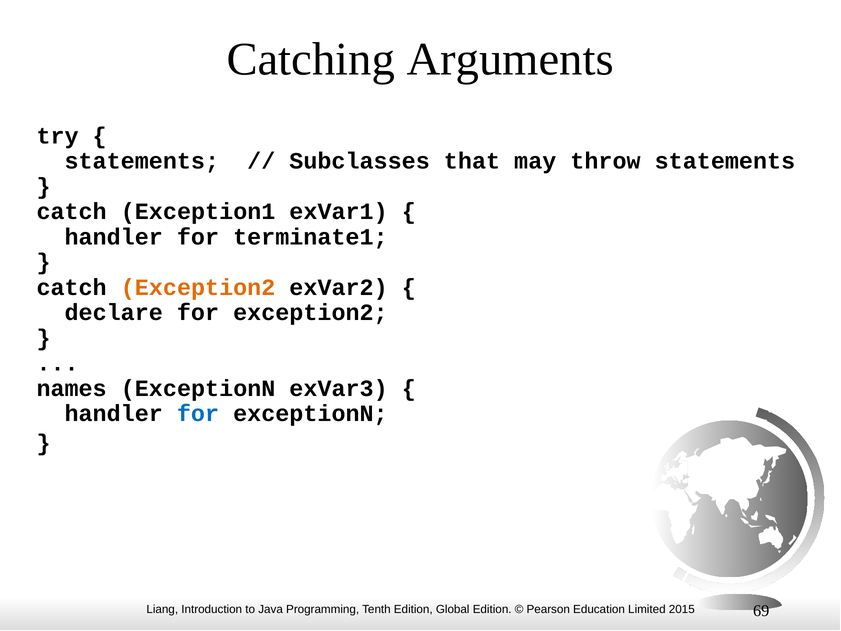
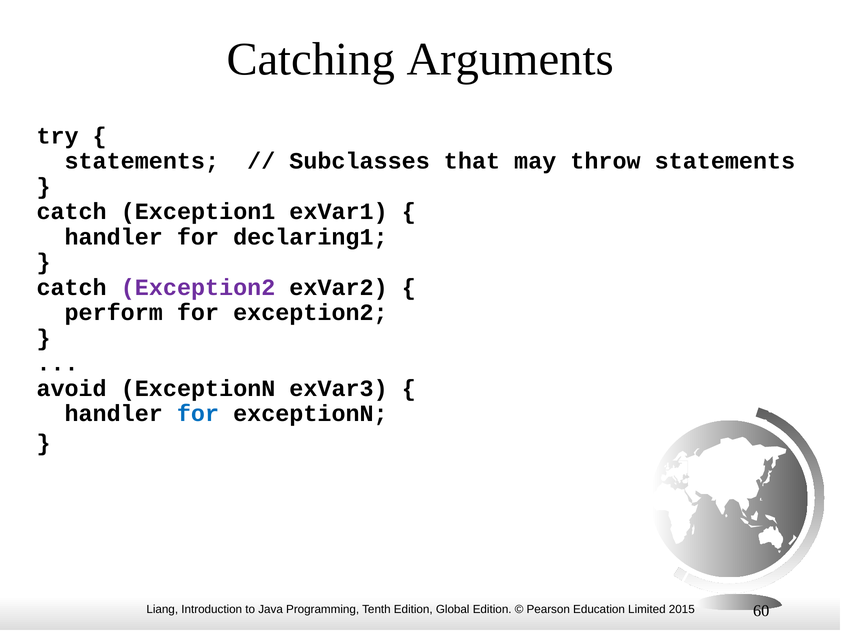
terminate1: terminate1 -> declaring1
Exception2 at (198, 287) colour: orange -> purple
declare: declare -> perform
names: names -> avoid
69: 69 -> 60
